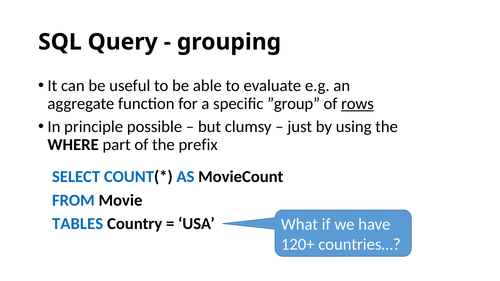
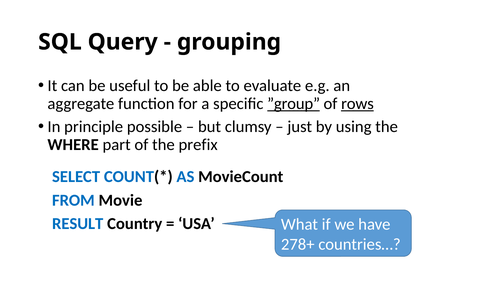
”group underline: none -> present
TABLES: TABLES -> RESULT
120+: 120+ -> 278+
